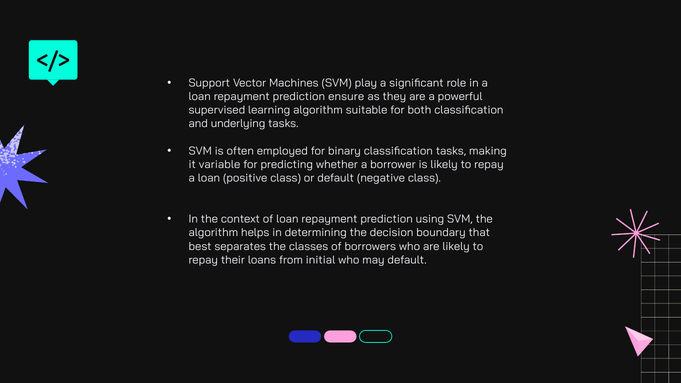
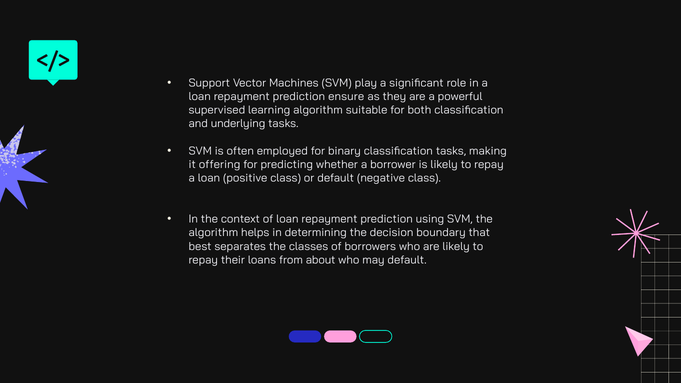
variable: variable -> offering
initial: initial -> about
